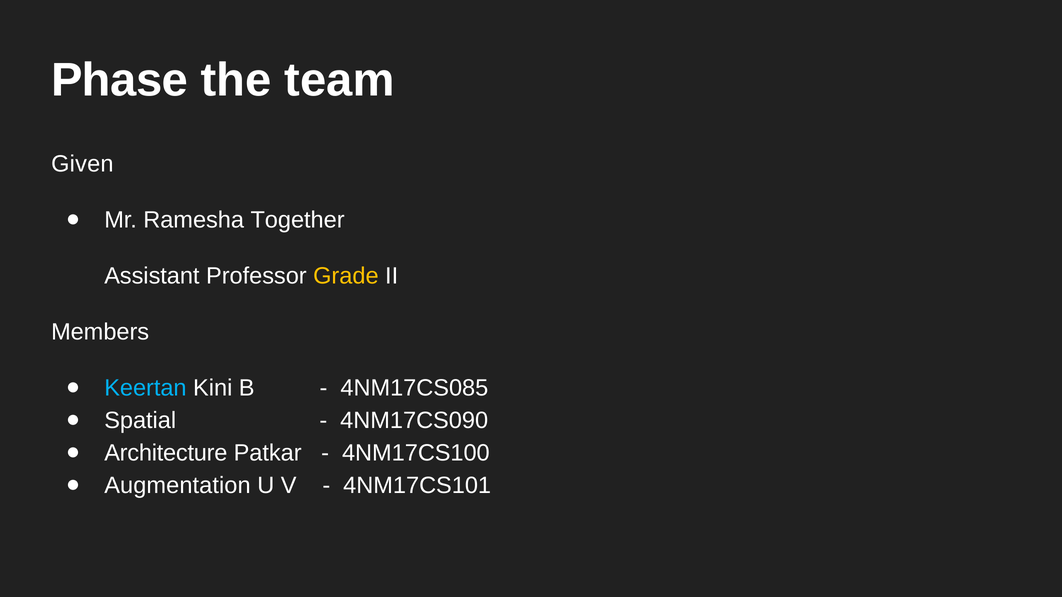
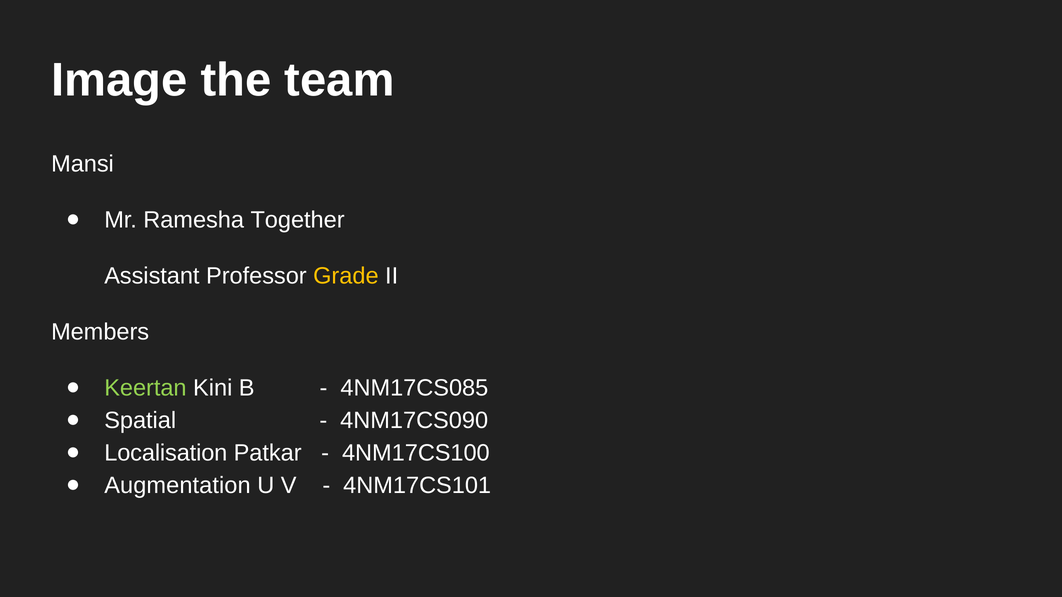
Phase: Phase -> Image
Given: Given -> Mansi
Keertan colour: light blue -> light green
Architecture: Architecture -> Localisation
